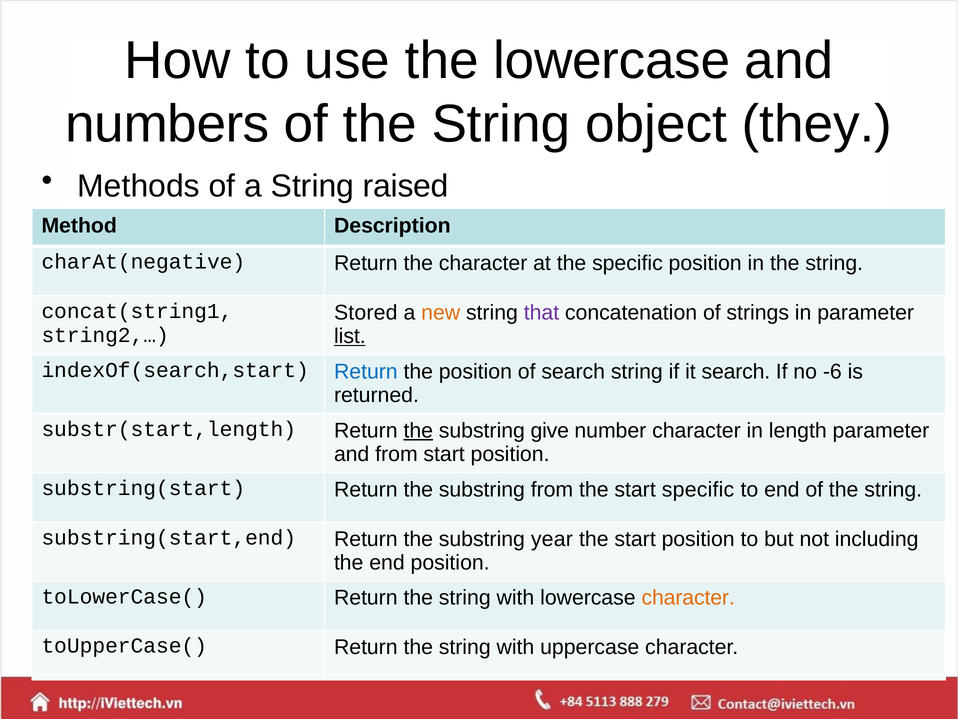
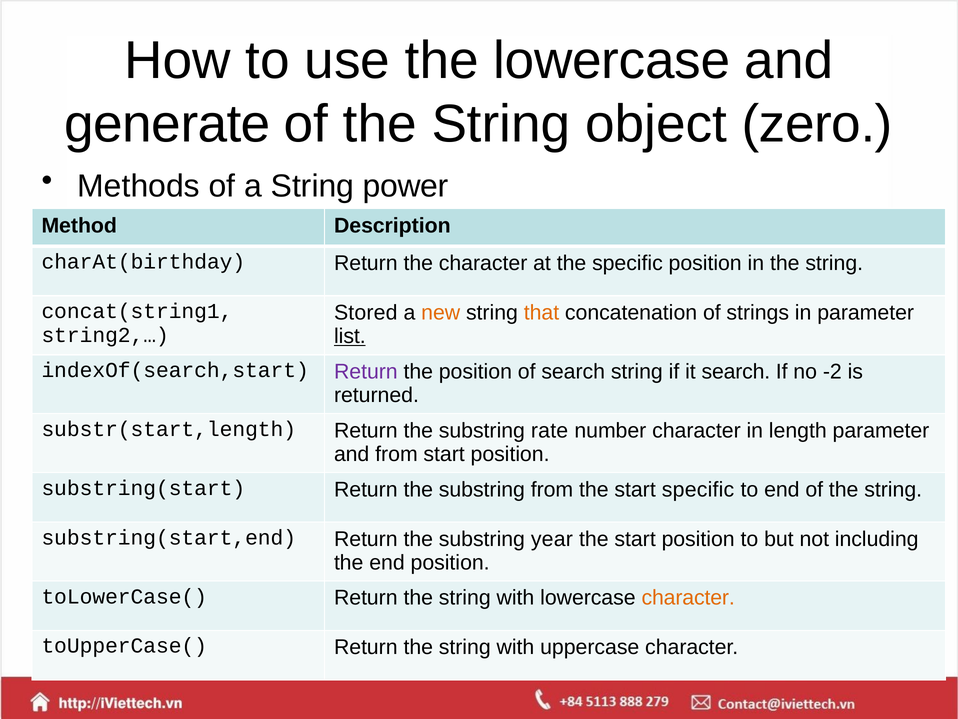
numbers: numbers -> generate
they: they -> zero
raised: raised -> power
charAt(negative: charAt(negative -> charAt(birthday
that colour: purple -> orange
Return at (366, 371) colour: blue -> purple
-6: -6 -> -2
the at (418, 430) underline: present -> none
give: give -> rate
